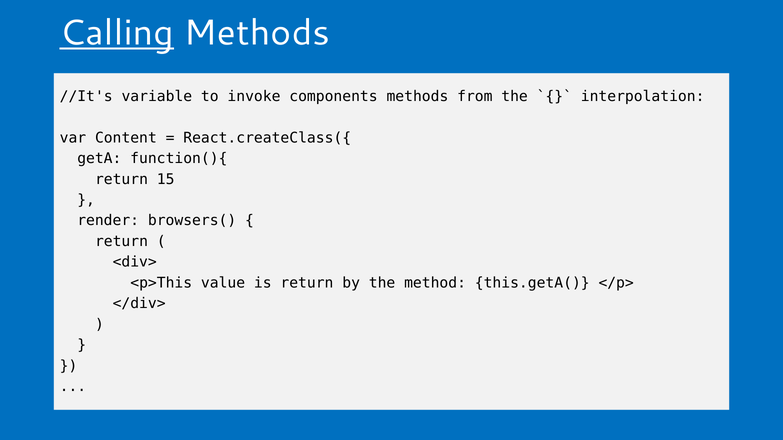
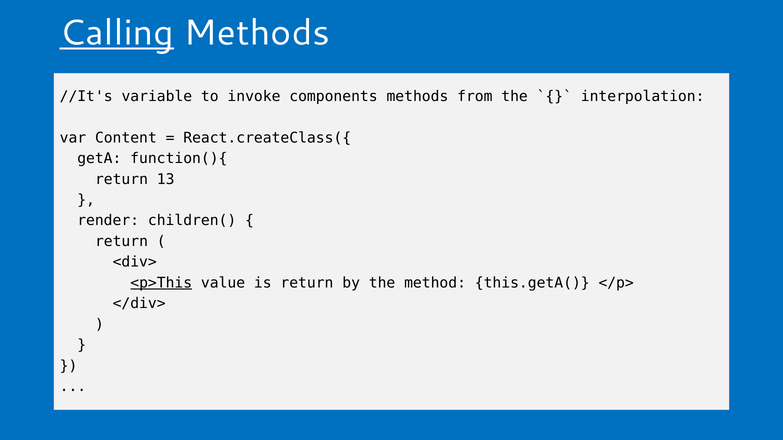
15: 15 -> 13
browsers(: browsers( -> children(
<p>This underline: none -> present
